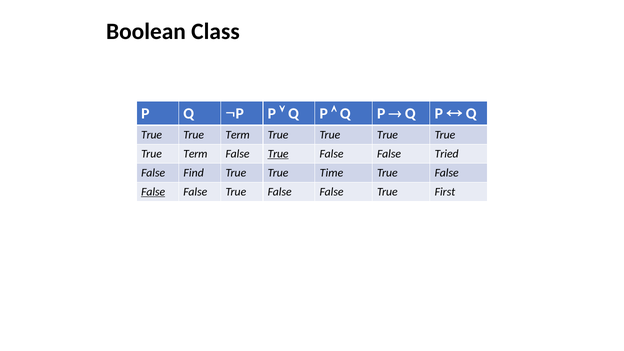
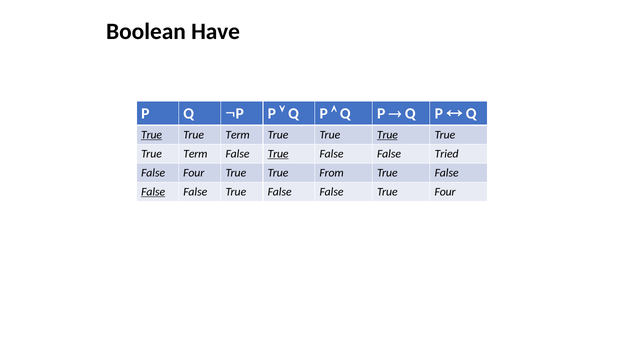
Class: Class -> Have
True at (152, 135) underline: none -> present
True at (387, 135) underline: none -> present
False Find: Find -> Four
Time: Time -> From
True First: First -> Four
